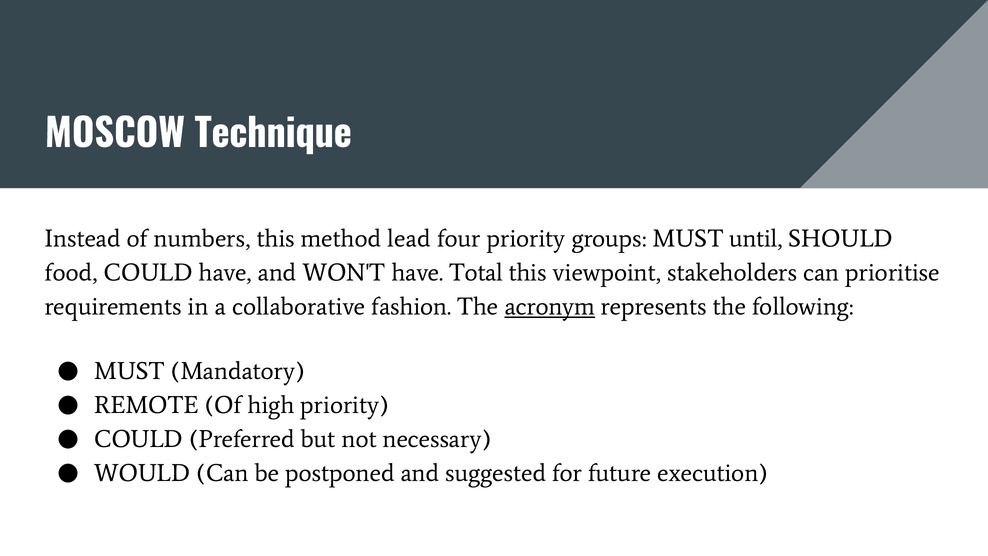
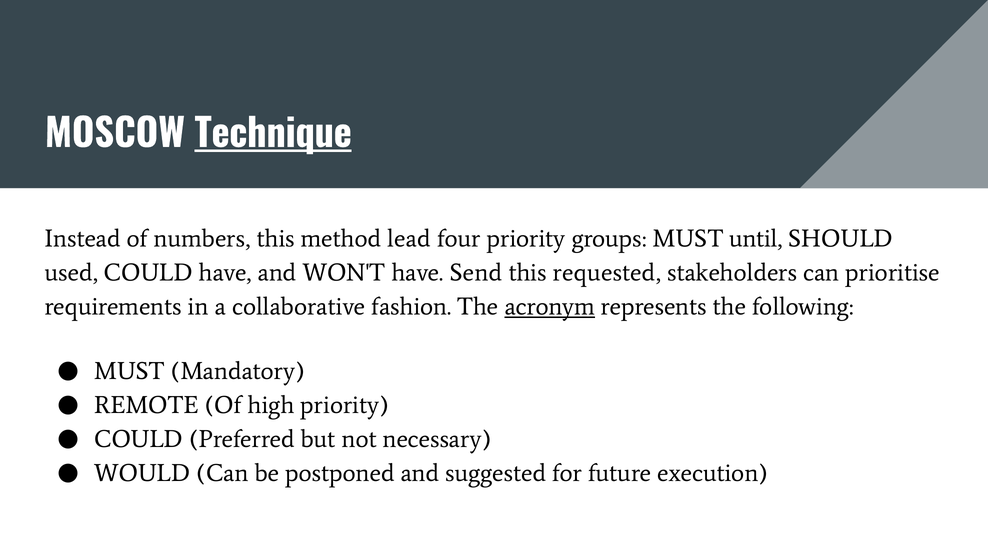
Technique underline: none -> present
food: food -> used
Total: Total -> Send
viewpoint: viewpoint -> requested
